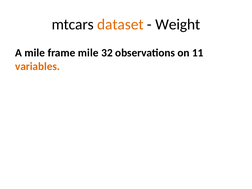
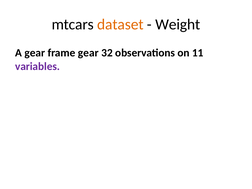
A mile: mile -> gear
frame mile: mile -> gear
variables colour: orange -> purple
